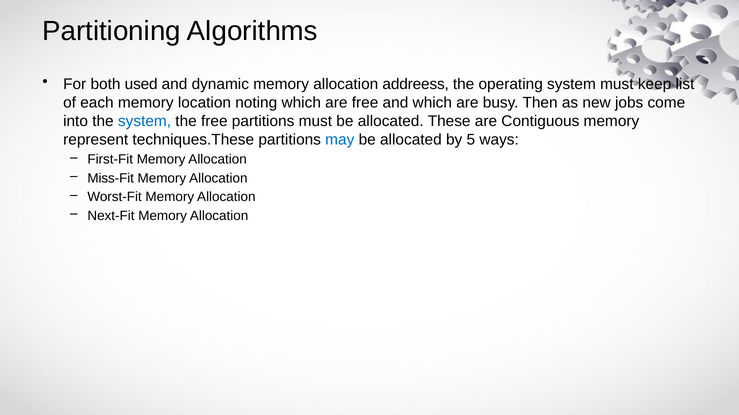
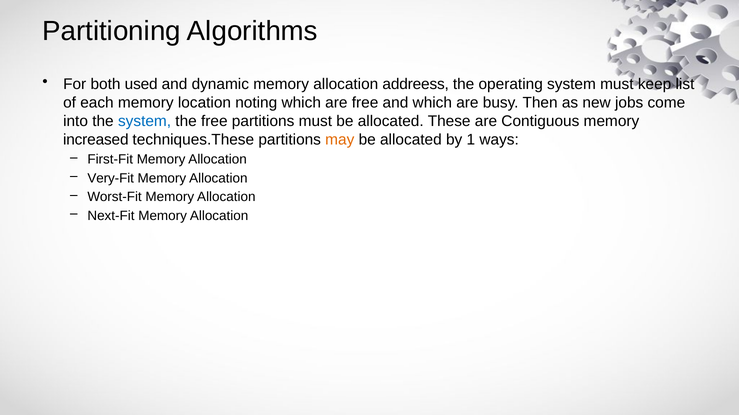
represent: represent -> increased
may colour: blue -> orange
5: 5 -> 1
Miss-Fit: Miss-Fit -> Very-Fit
